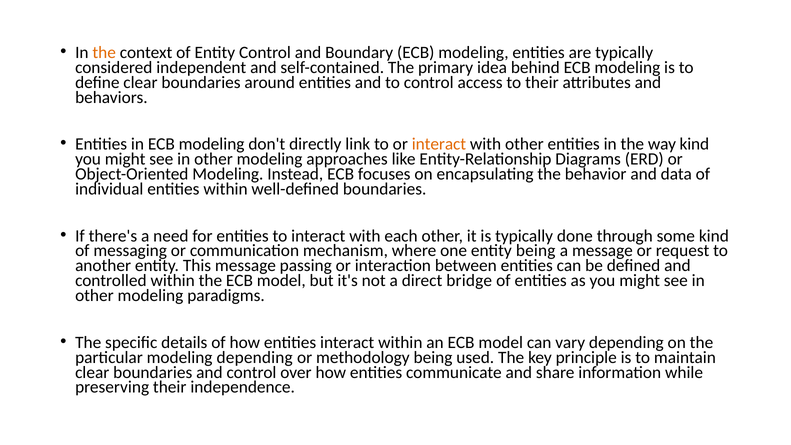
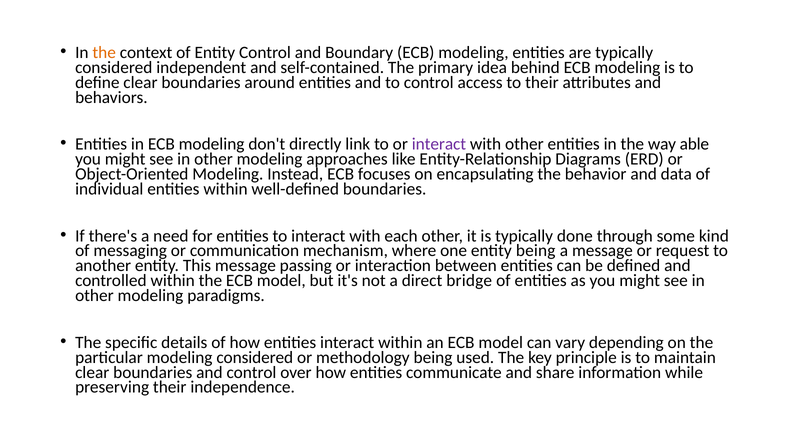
interact at (439, 144) colour: orange -> purple
way kind: kind -> able
modeling depending: depending -> considered
